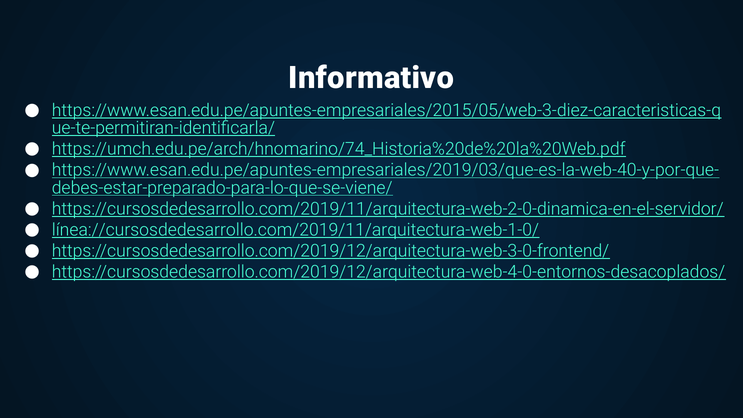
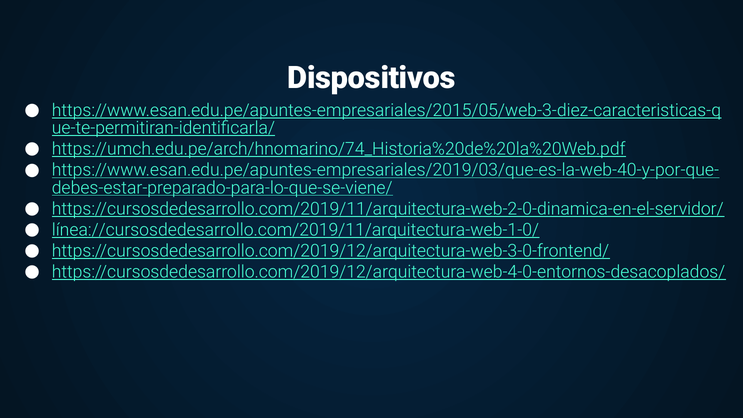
Informativo: Informativo -> Dispositivos
